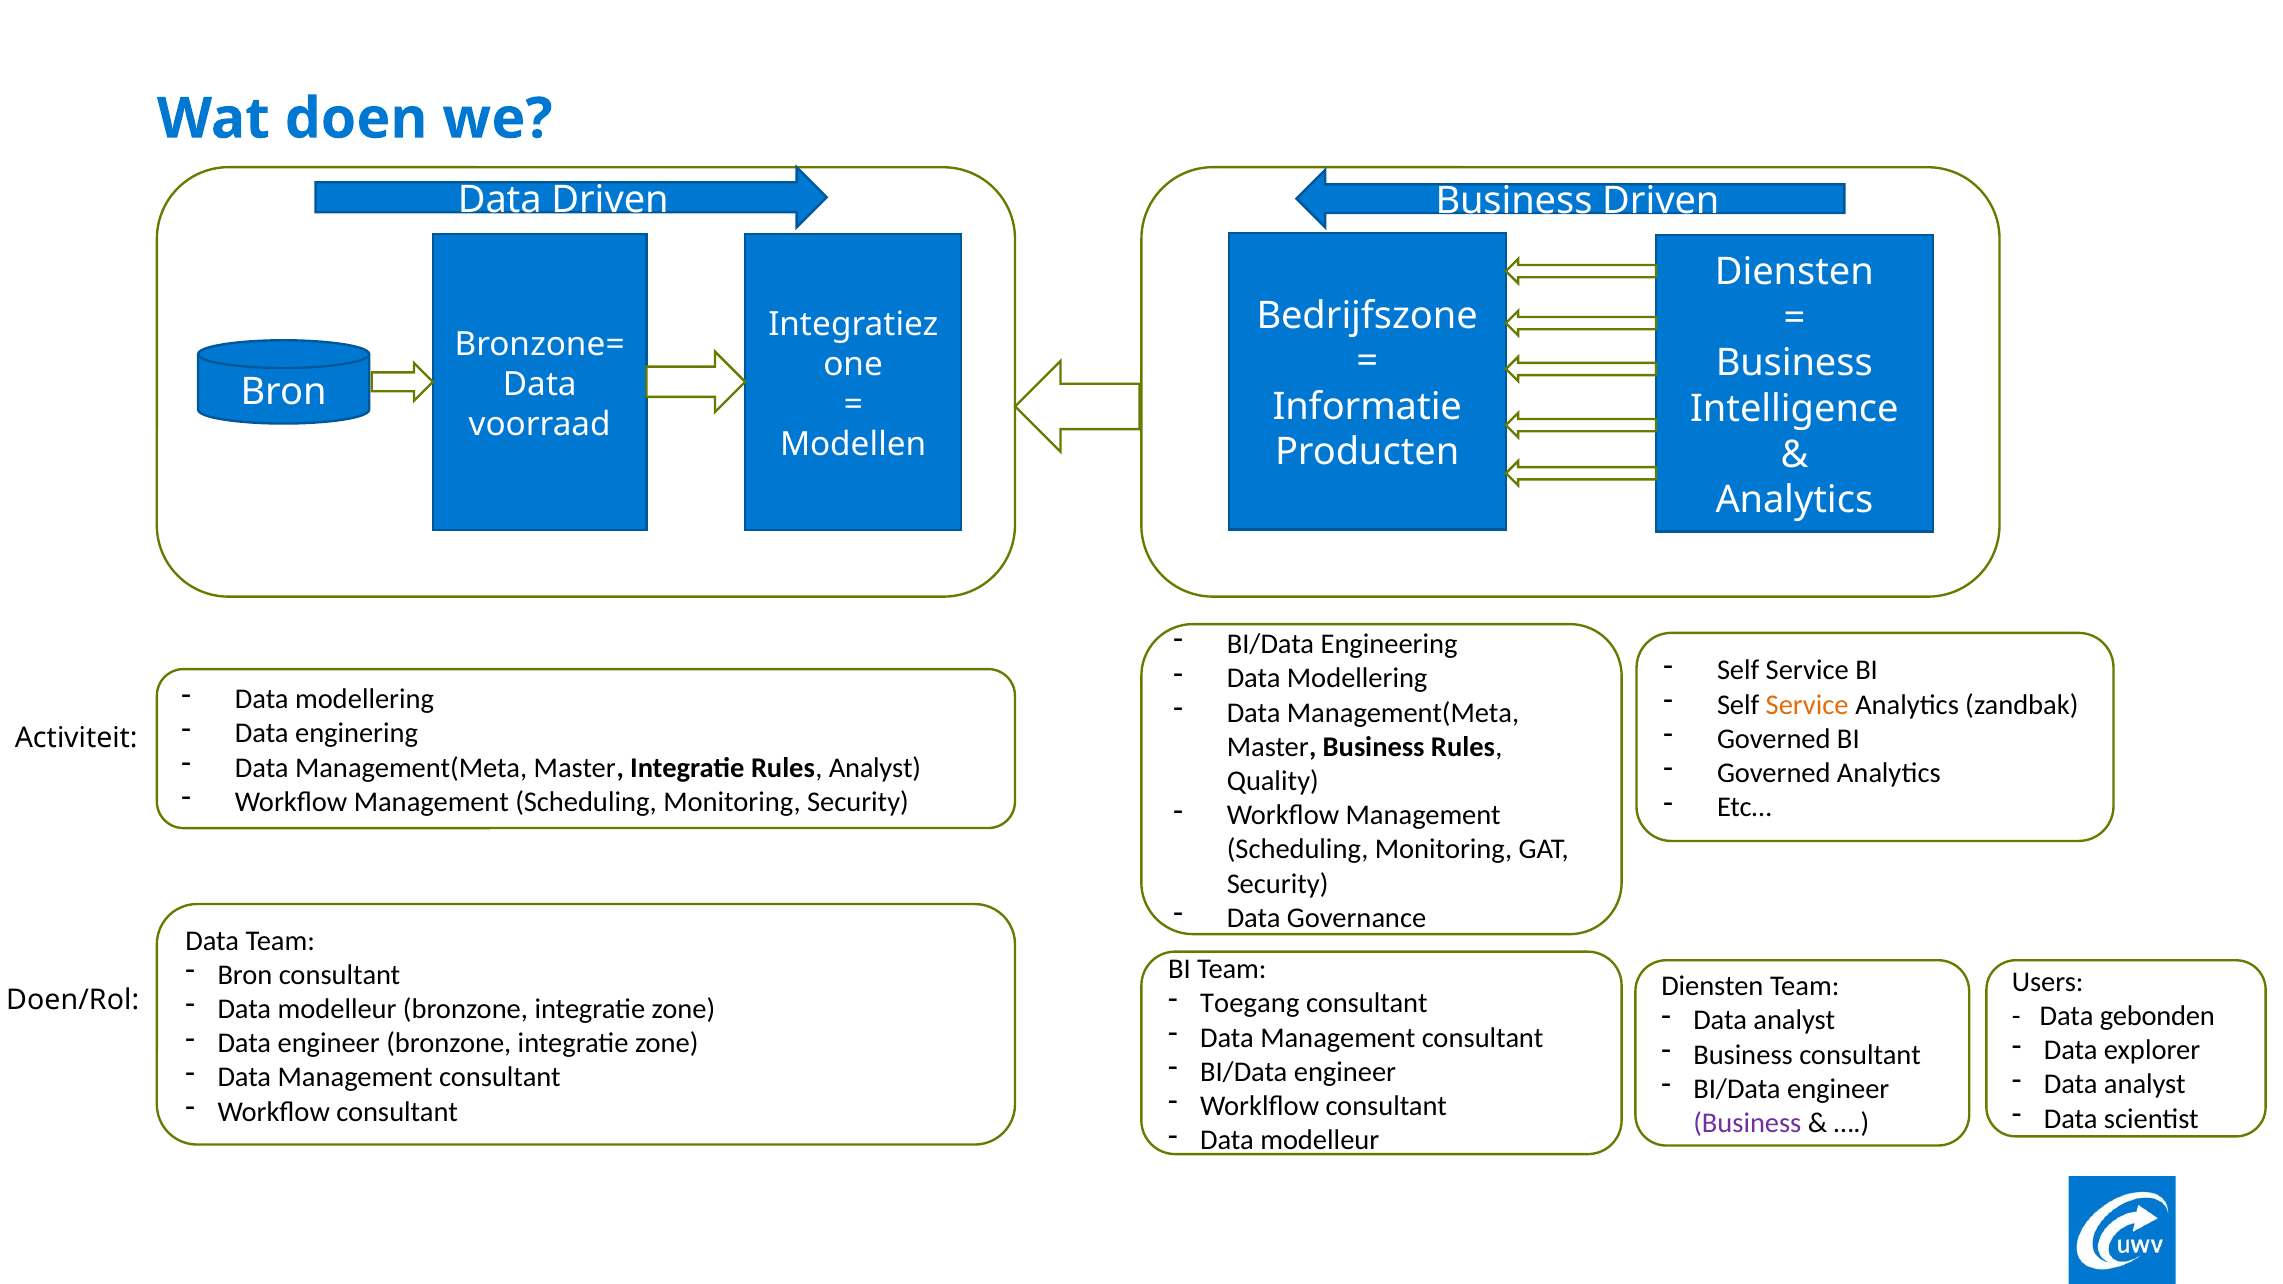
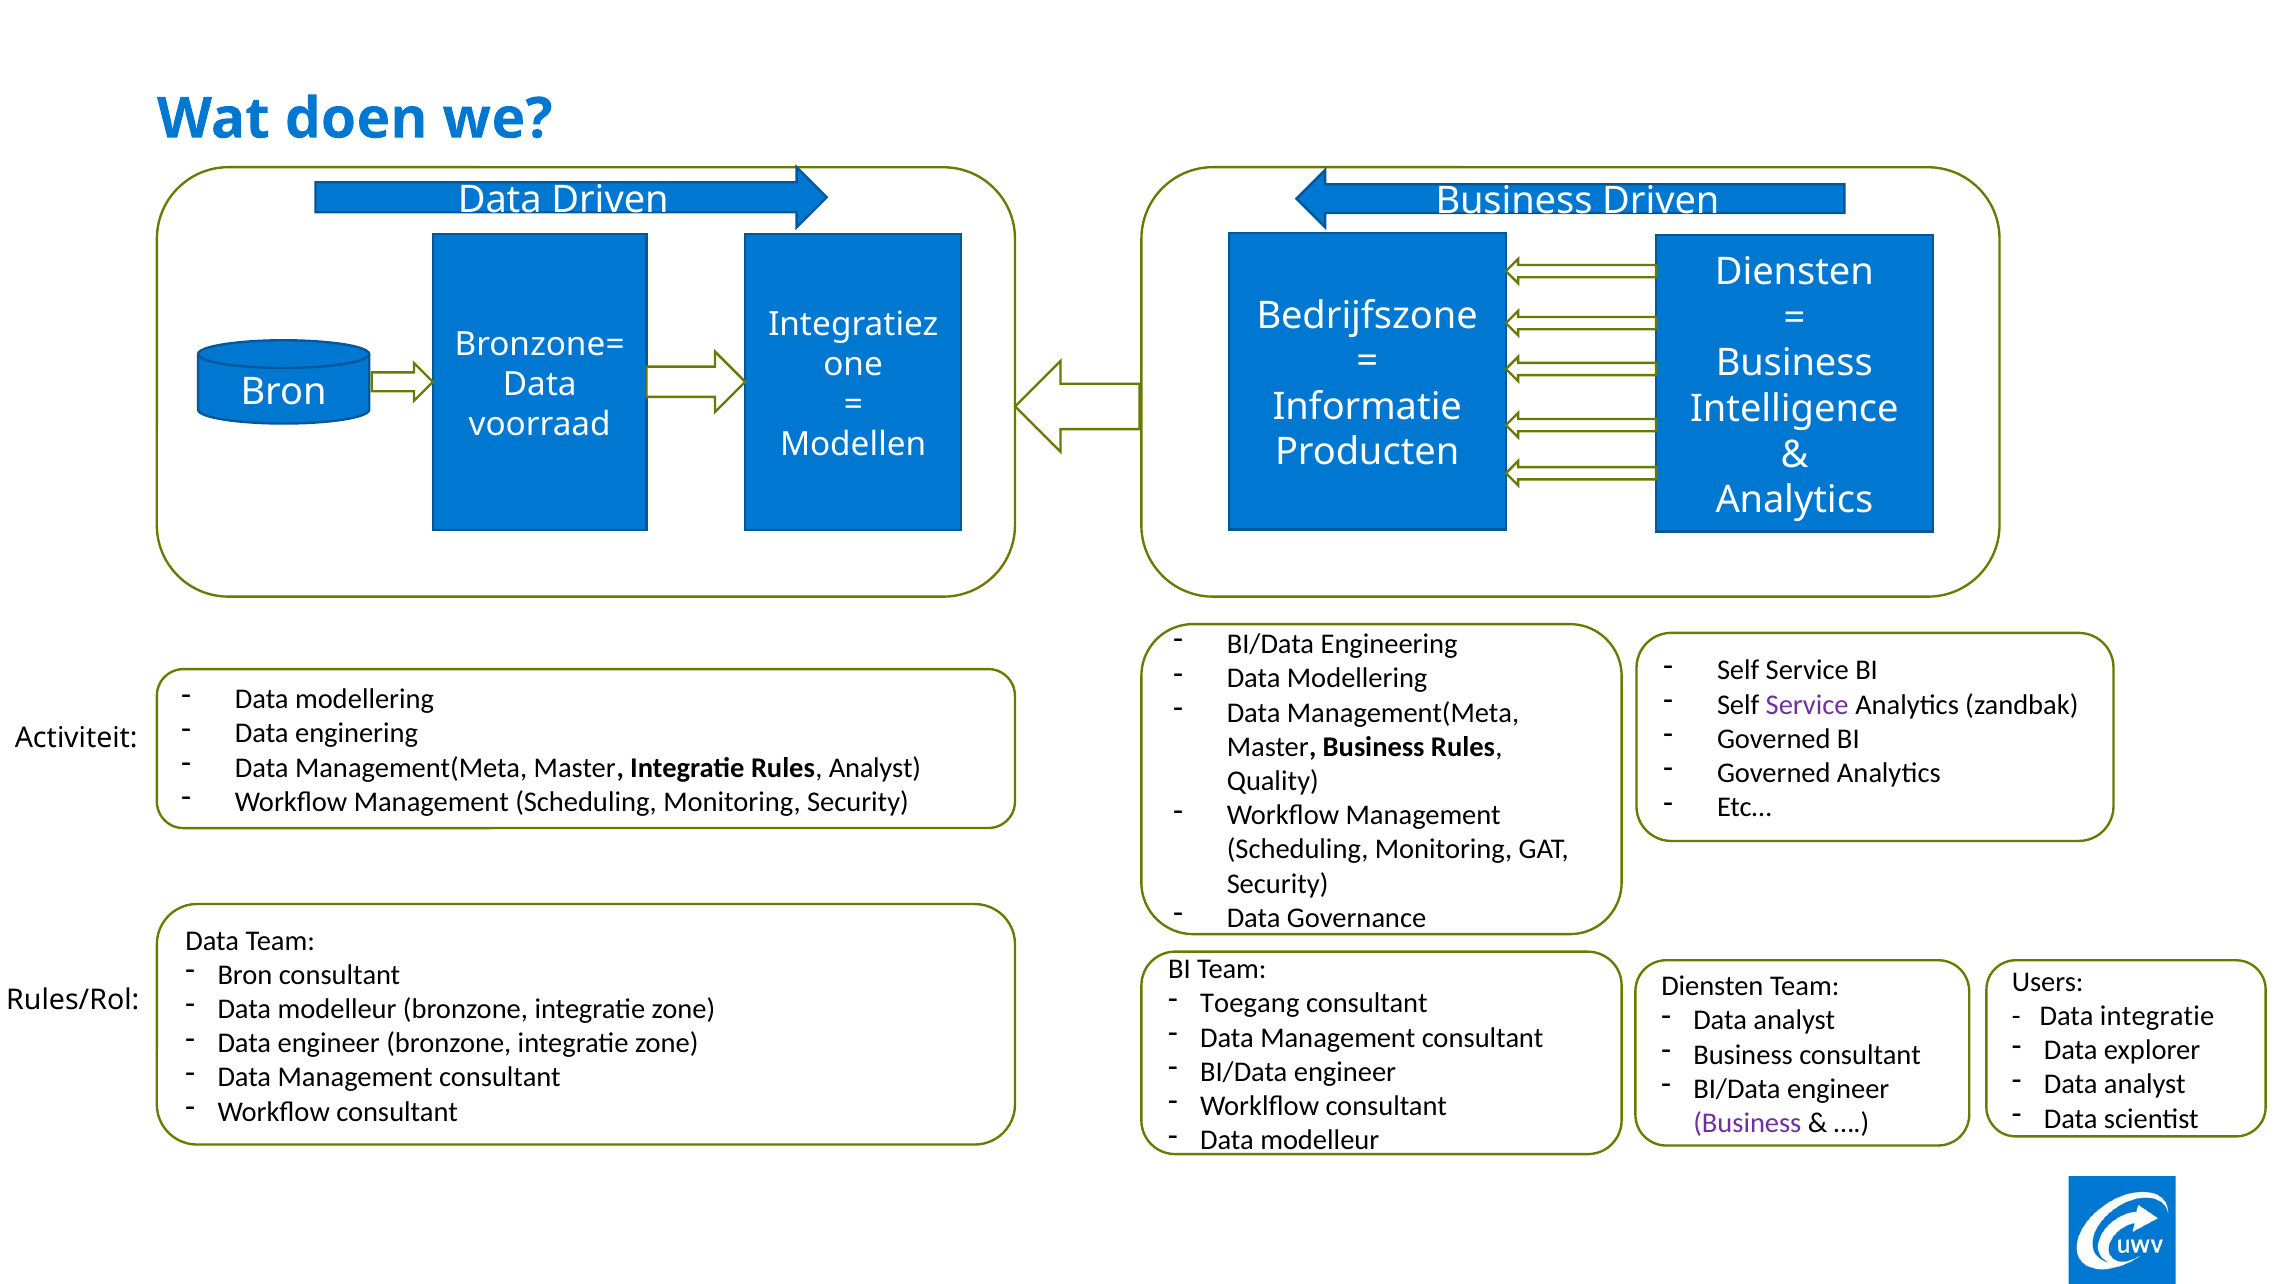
Service at (1807, 705) colour: orange -> purple
Doen/Rol: Doen/Rol -> Rules/Rol
Data gebonden: gebonden -> integratie
